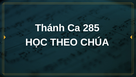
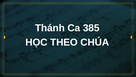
285: 285 -> 385
